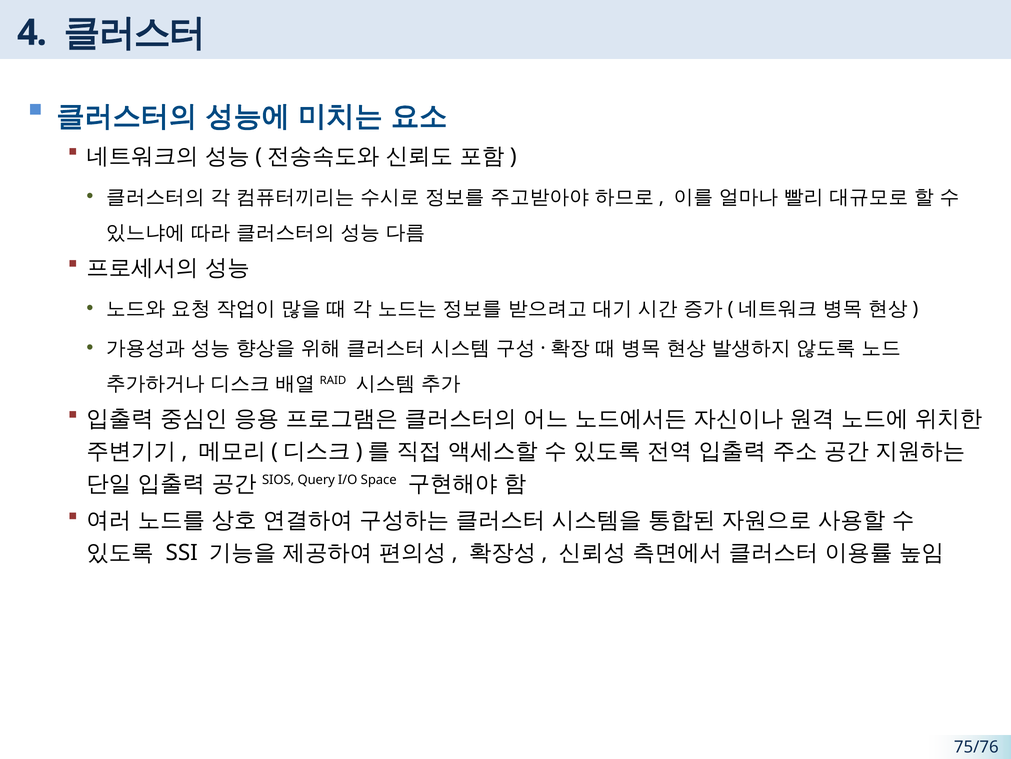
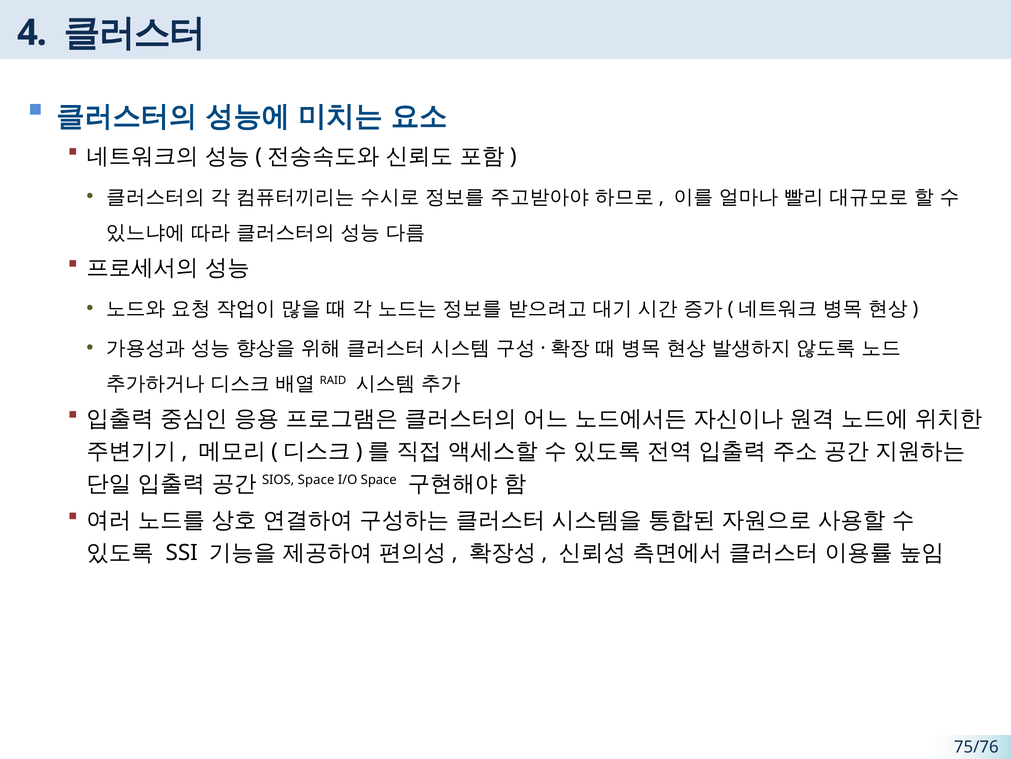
Query at (316, 480): Query -> Space
